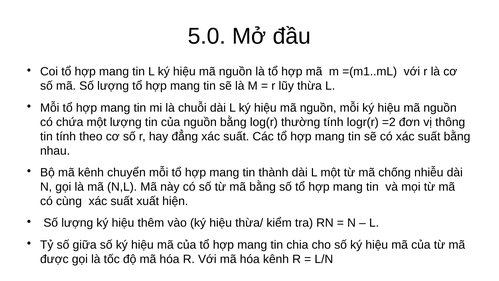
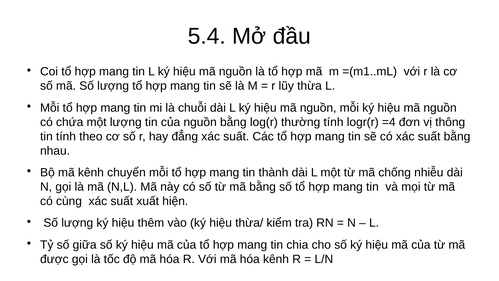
5.0: 5.0 -> 5.4
=2: =2 -> =4
